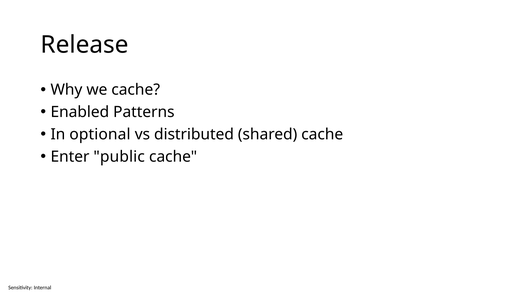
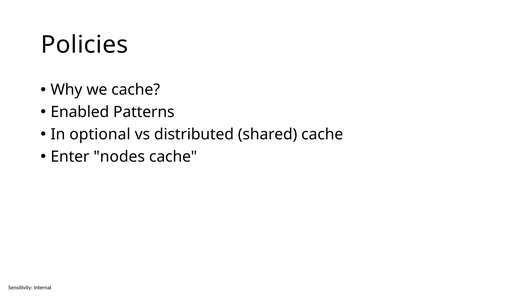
Release: Release -> Policies
public: public -> nodes
